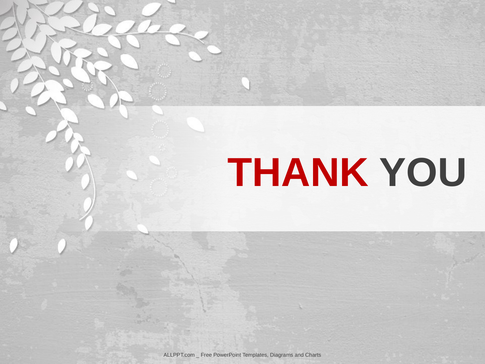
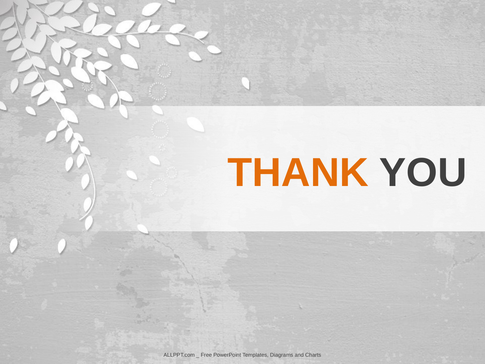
THANK colour: red -> orange
